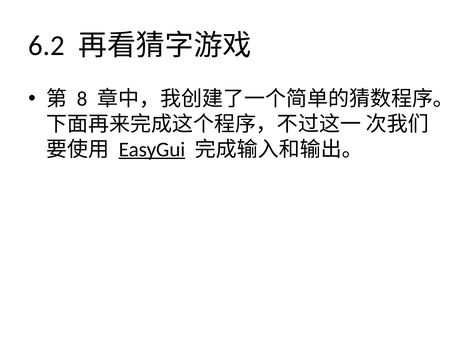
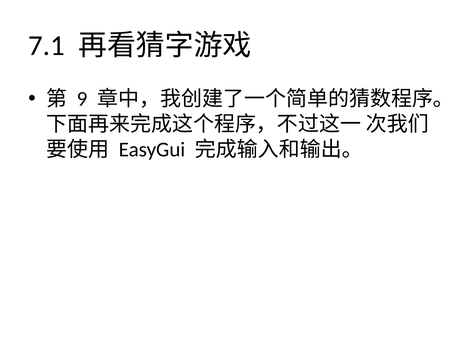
6.2: 6.2 -> 7.1
8: 8 -> 9
EasyGui underline: present -> none
